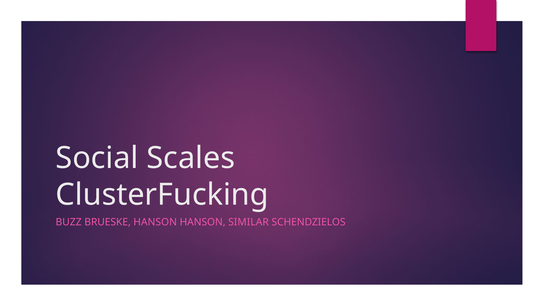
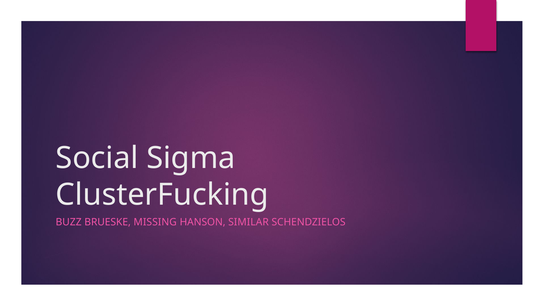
Scales: Scales -> Sigma
BRUESKE HANSON: HANSON -> MISSING
